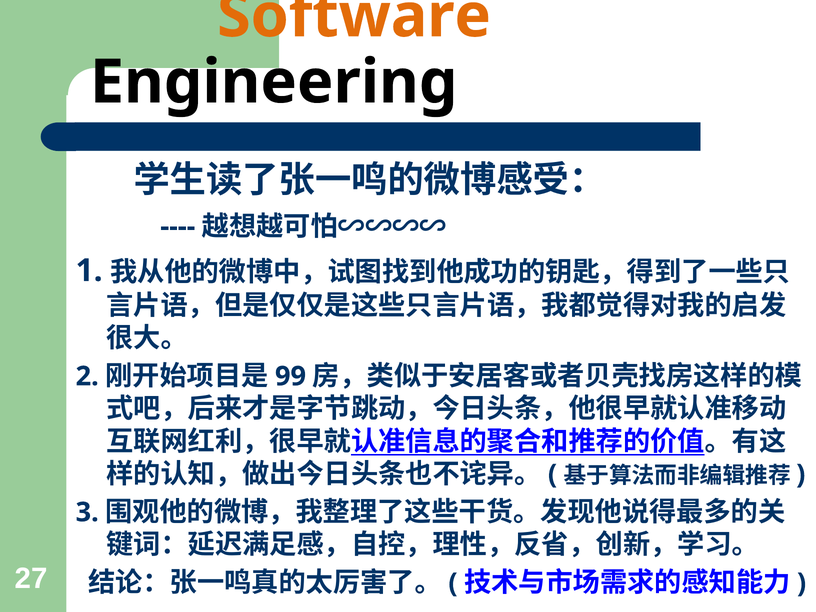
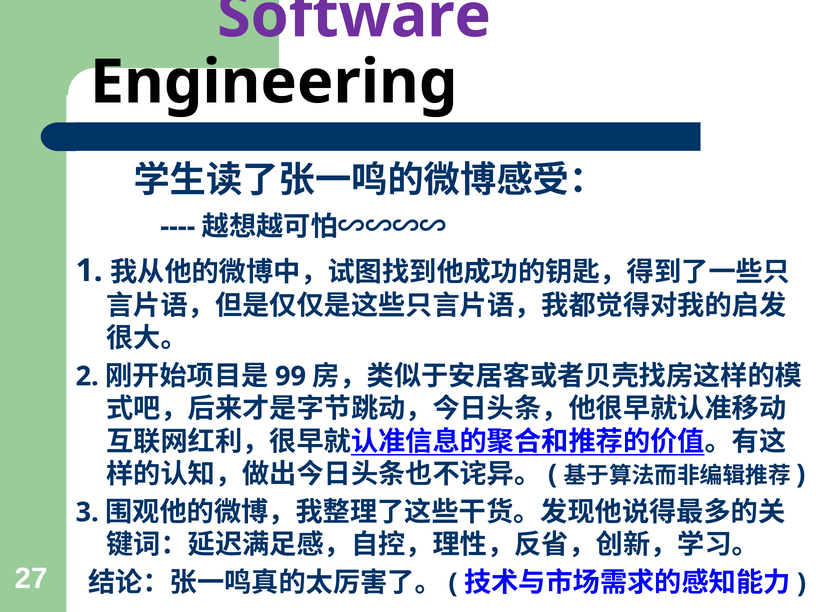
Software colour: orange -> purple
